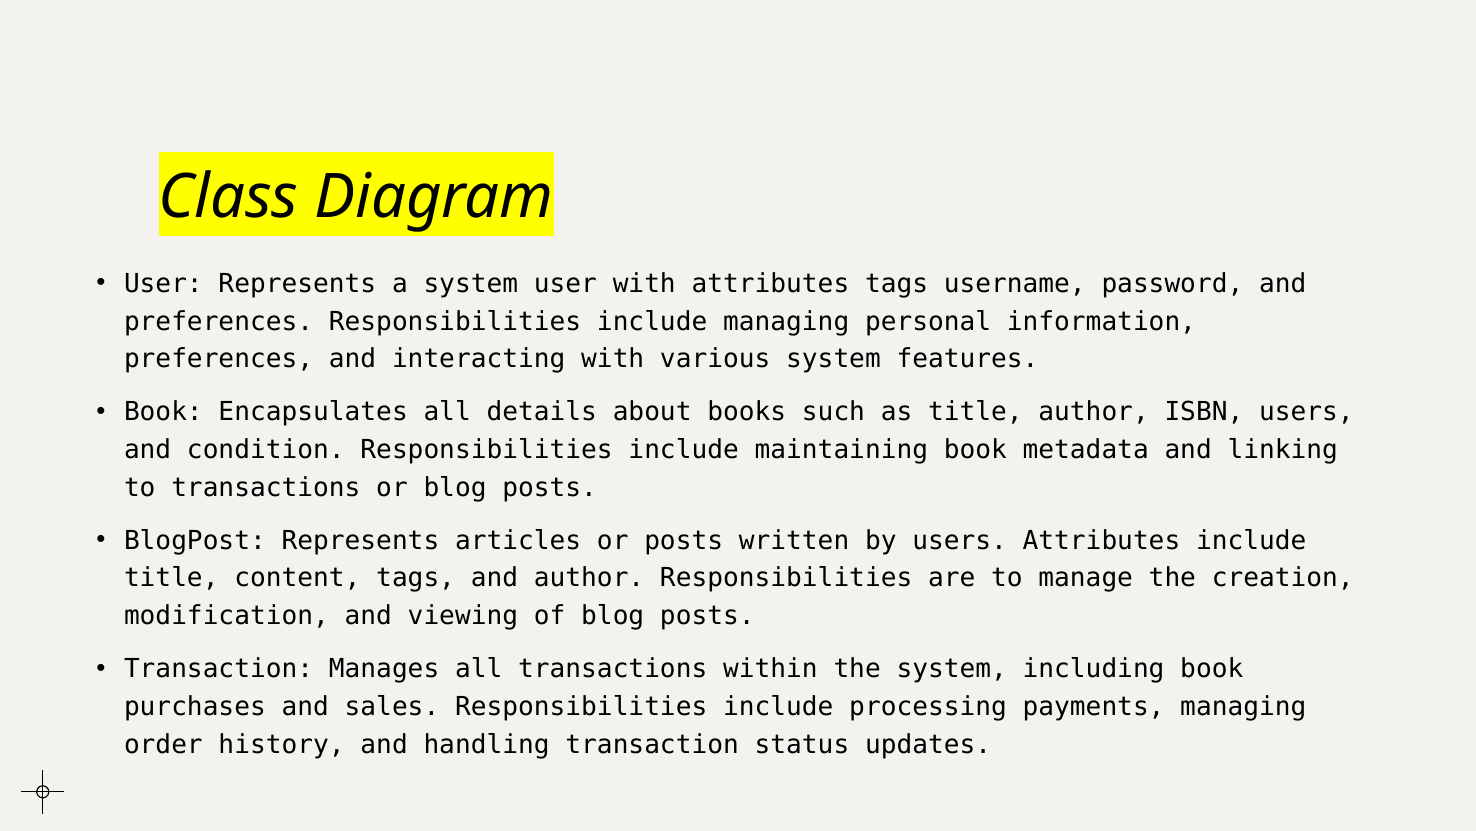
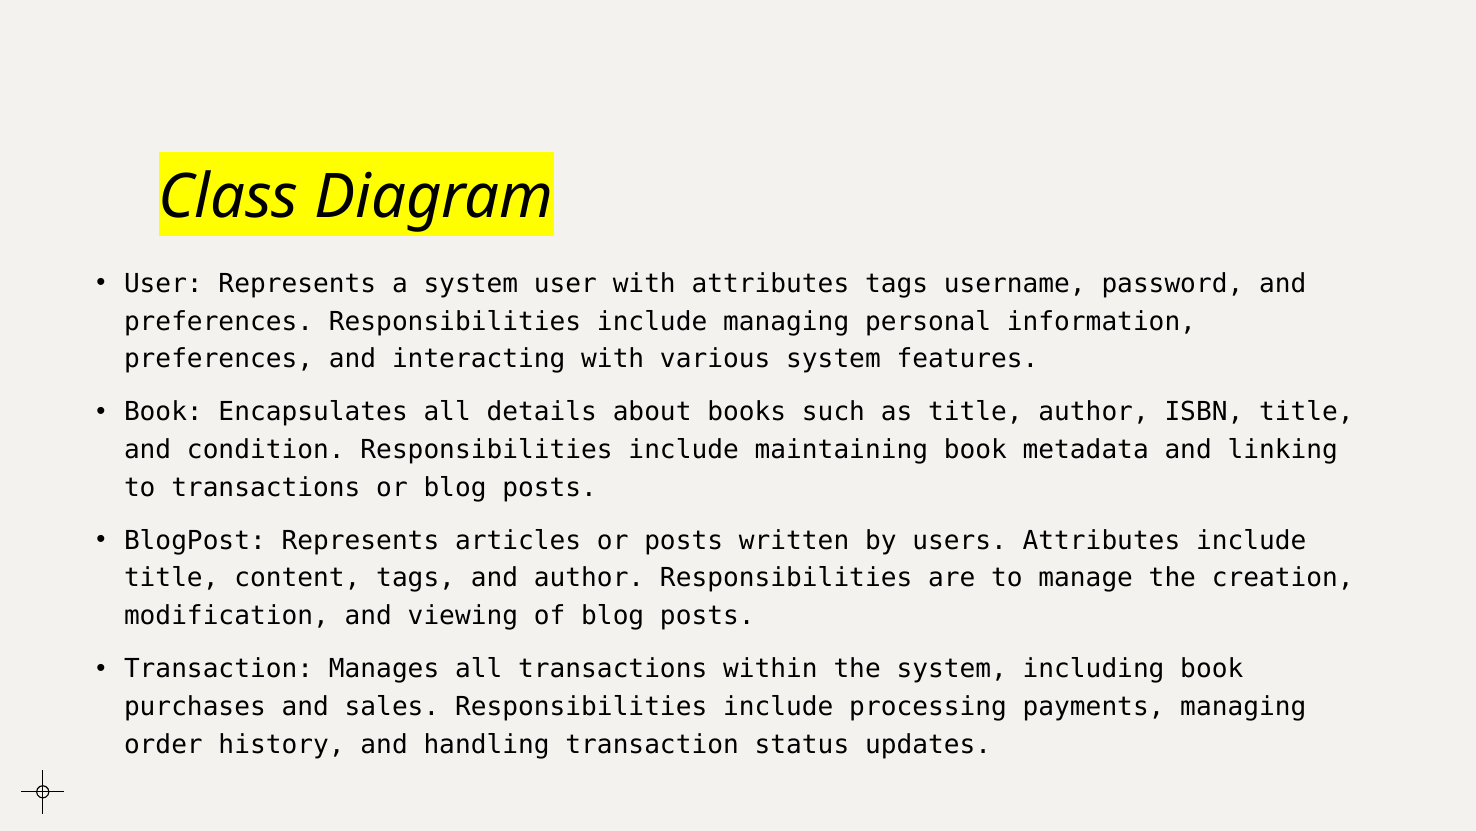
ISBN users: users -> title
